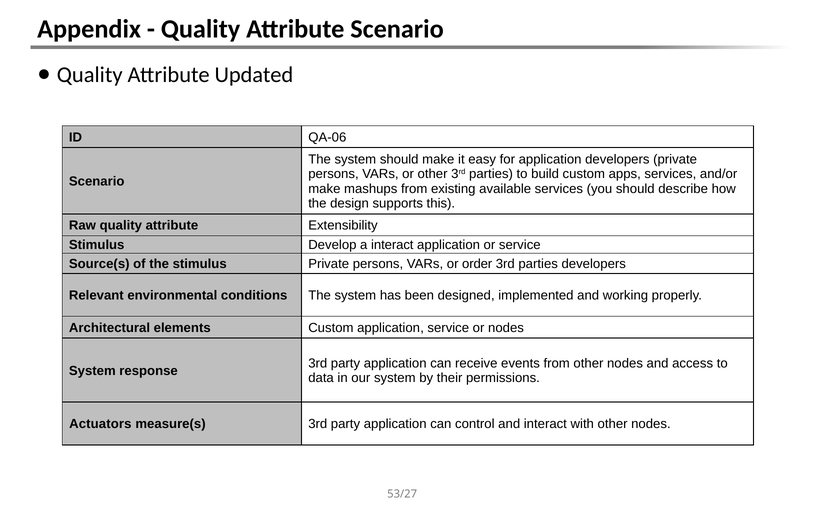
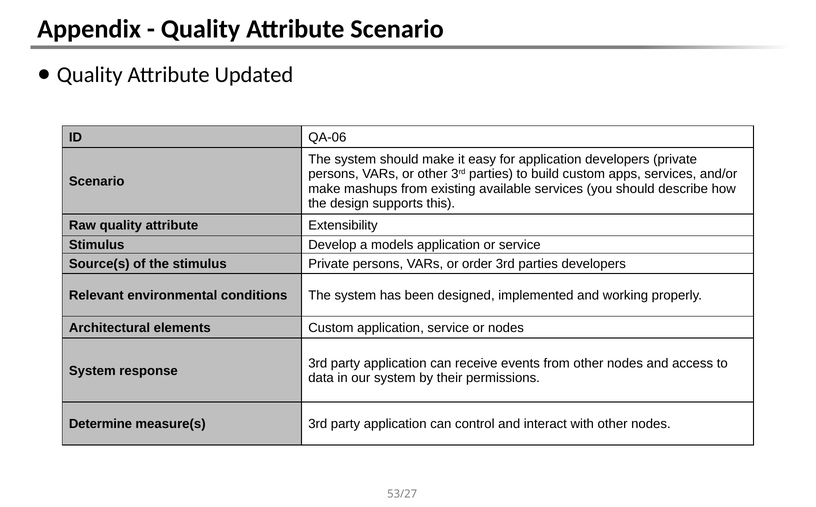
a interact: interact -> models
Actuators: Actuators -> Determine
